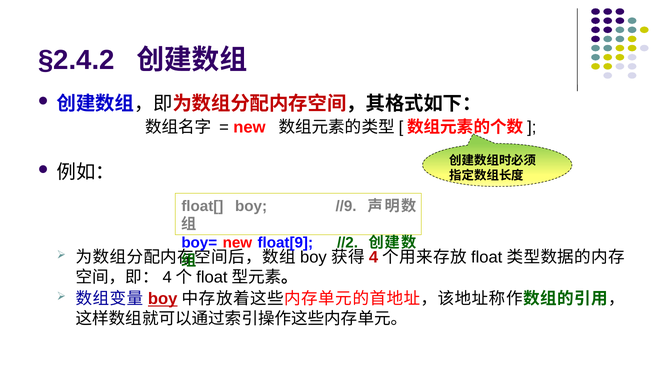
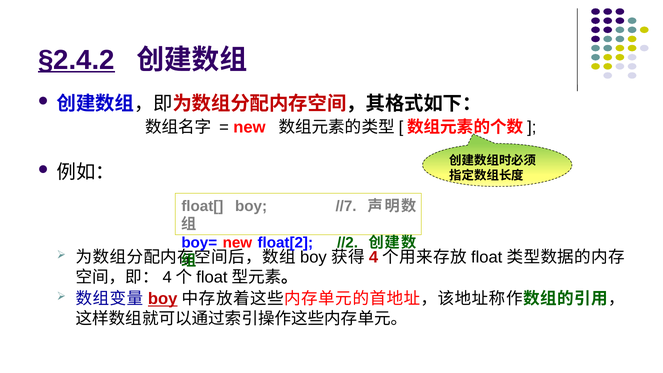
§2.4.2 underline: none -> present
//9: //9 -> //7
float[9: float[9 -> float[2
